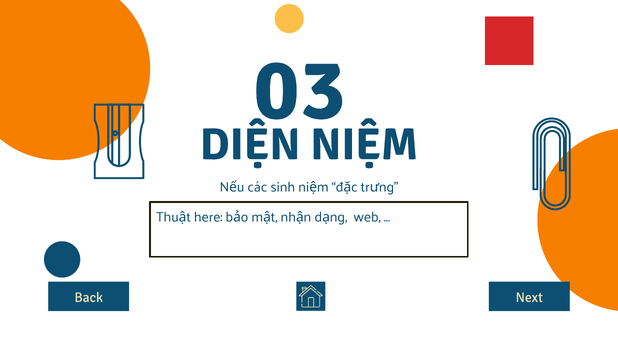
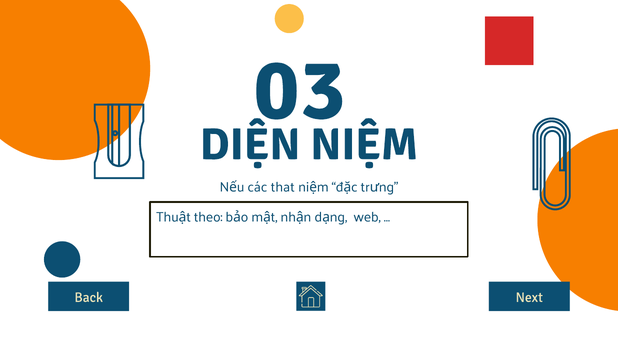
sinh: sinh -> that
here: here -> theo
